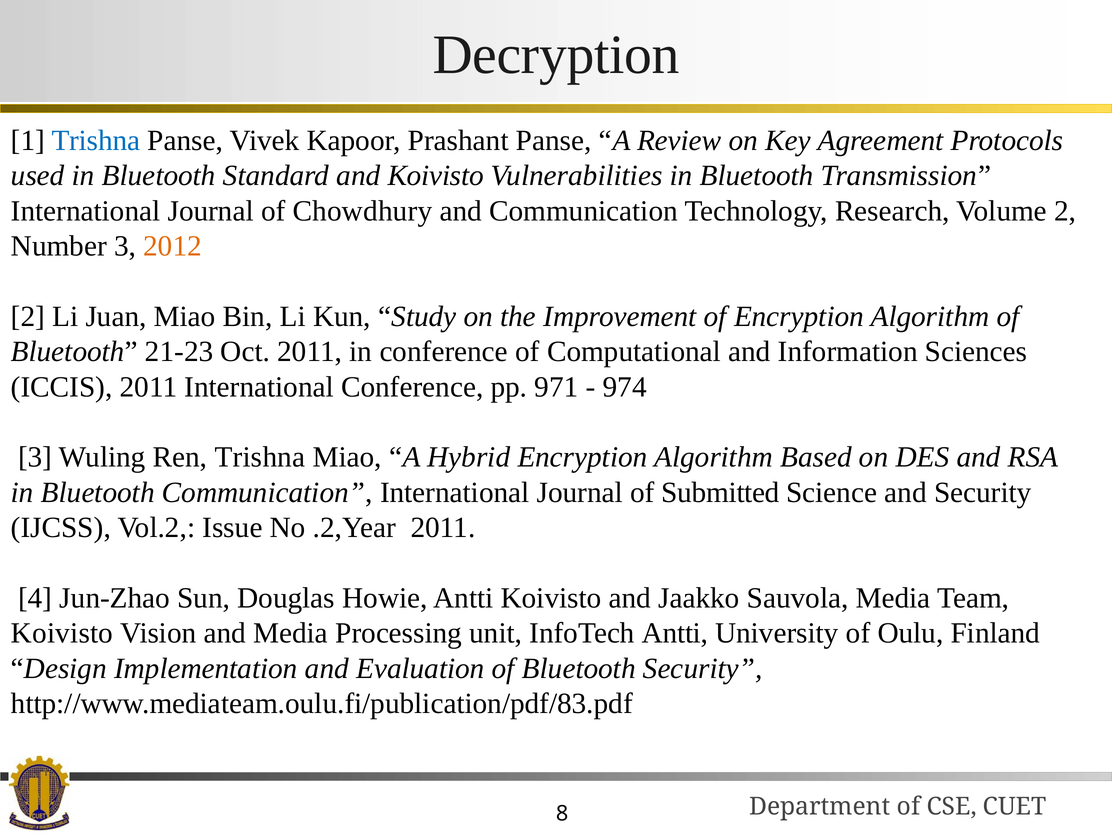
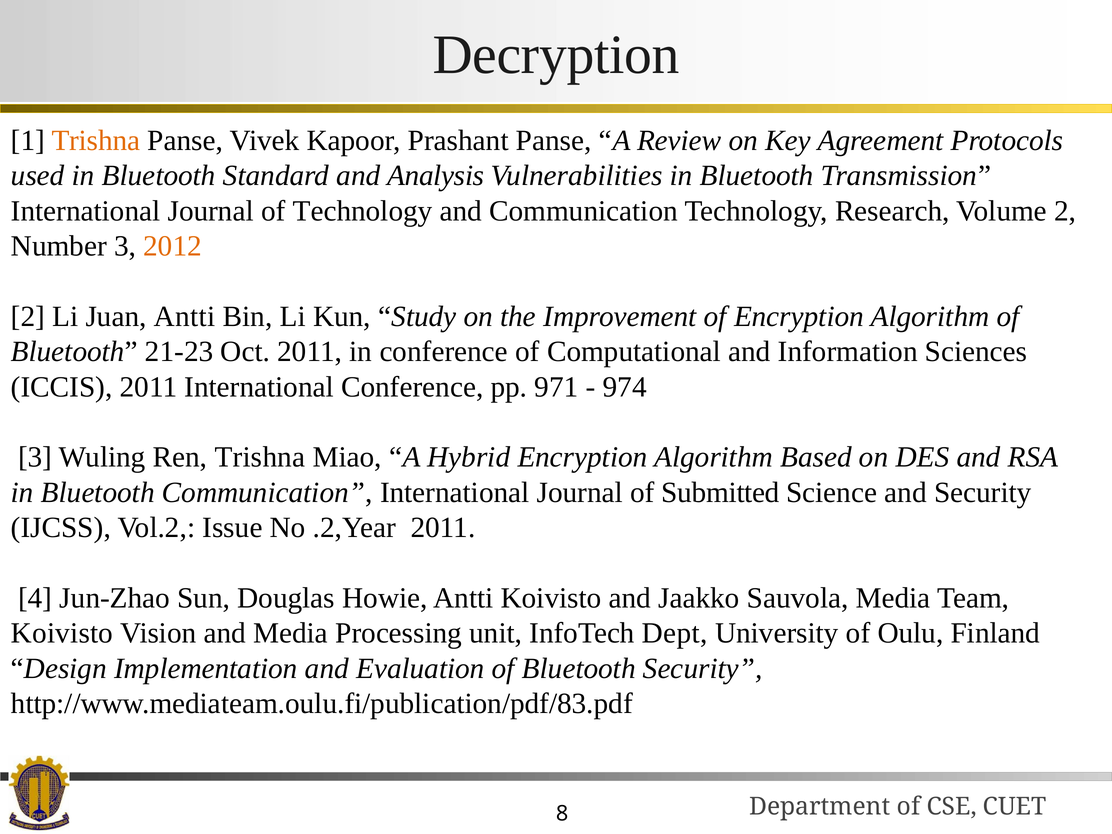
Trishna at (96, 140) colour: blue -> orange
and Koivisto: Koivisto -> Analysis
of Chowdhury: Chowdhury -> Technology
Juan Miao: Miao -> Antti
InfoTech Antti: Antti -> Dept
